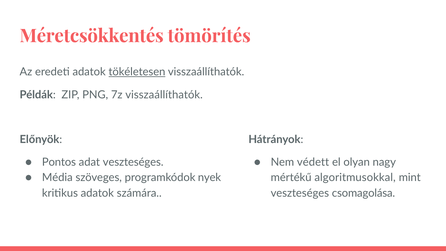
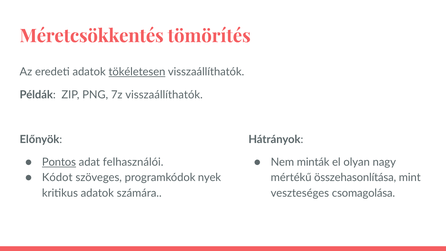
Pontos underline: none -> present
adat veszteséges: veszteséges -> felhasználói
védett: védett -> minták
Média: Média -> Kódot
algoritmusokkal: algoritmusokkal -> összehasonlítása
